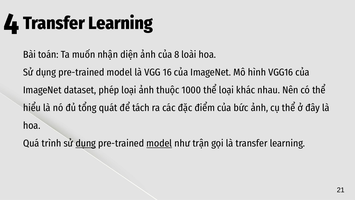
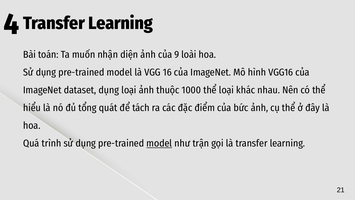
8: 8 -> 9
dataset phép: phép -> dụng
dụng at (86, 143) underline: present -> none
